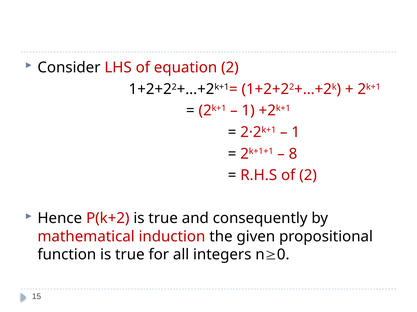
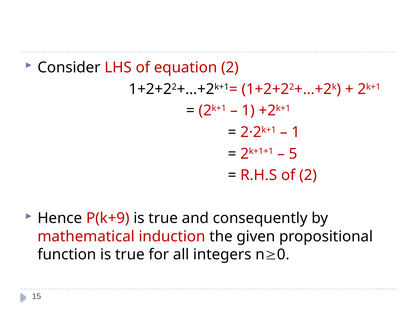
8: 8 -> 5
P(k+2: P(k+2 -> P(k+9
